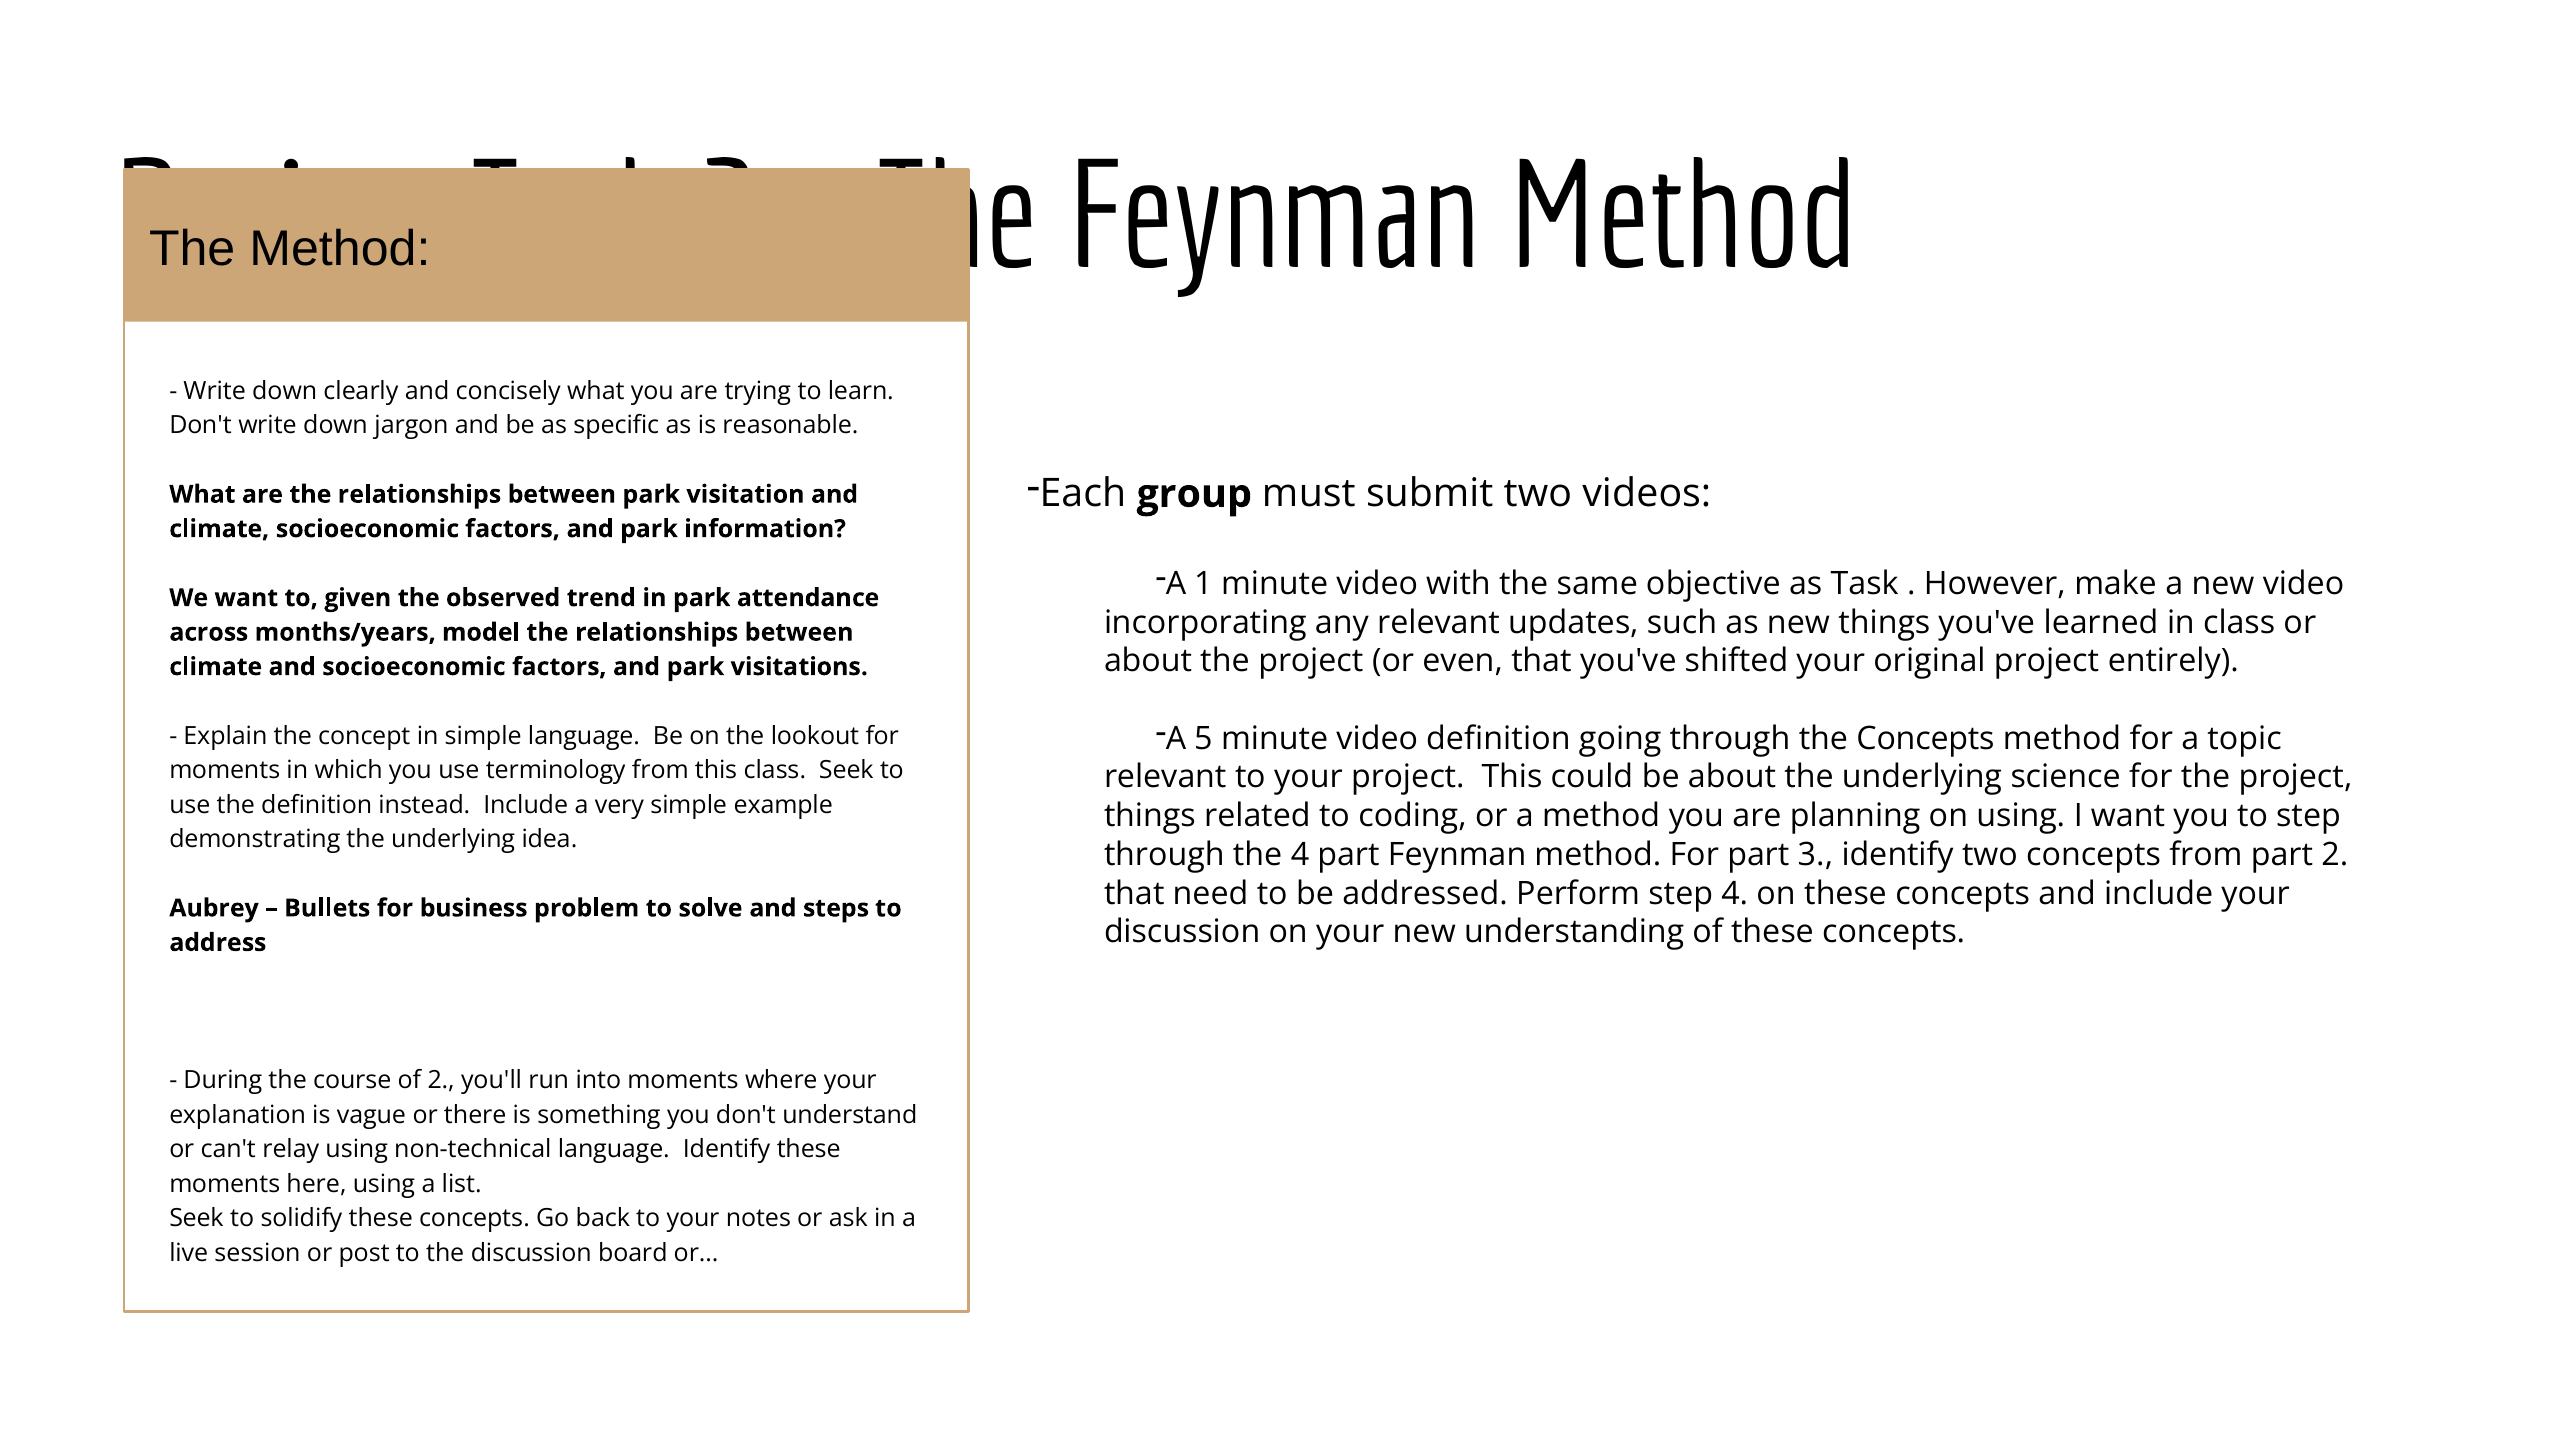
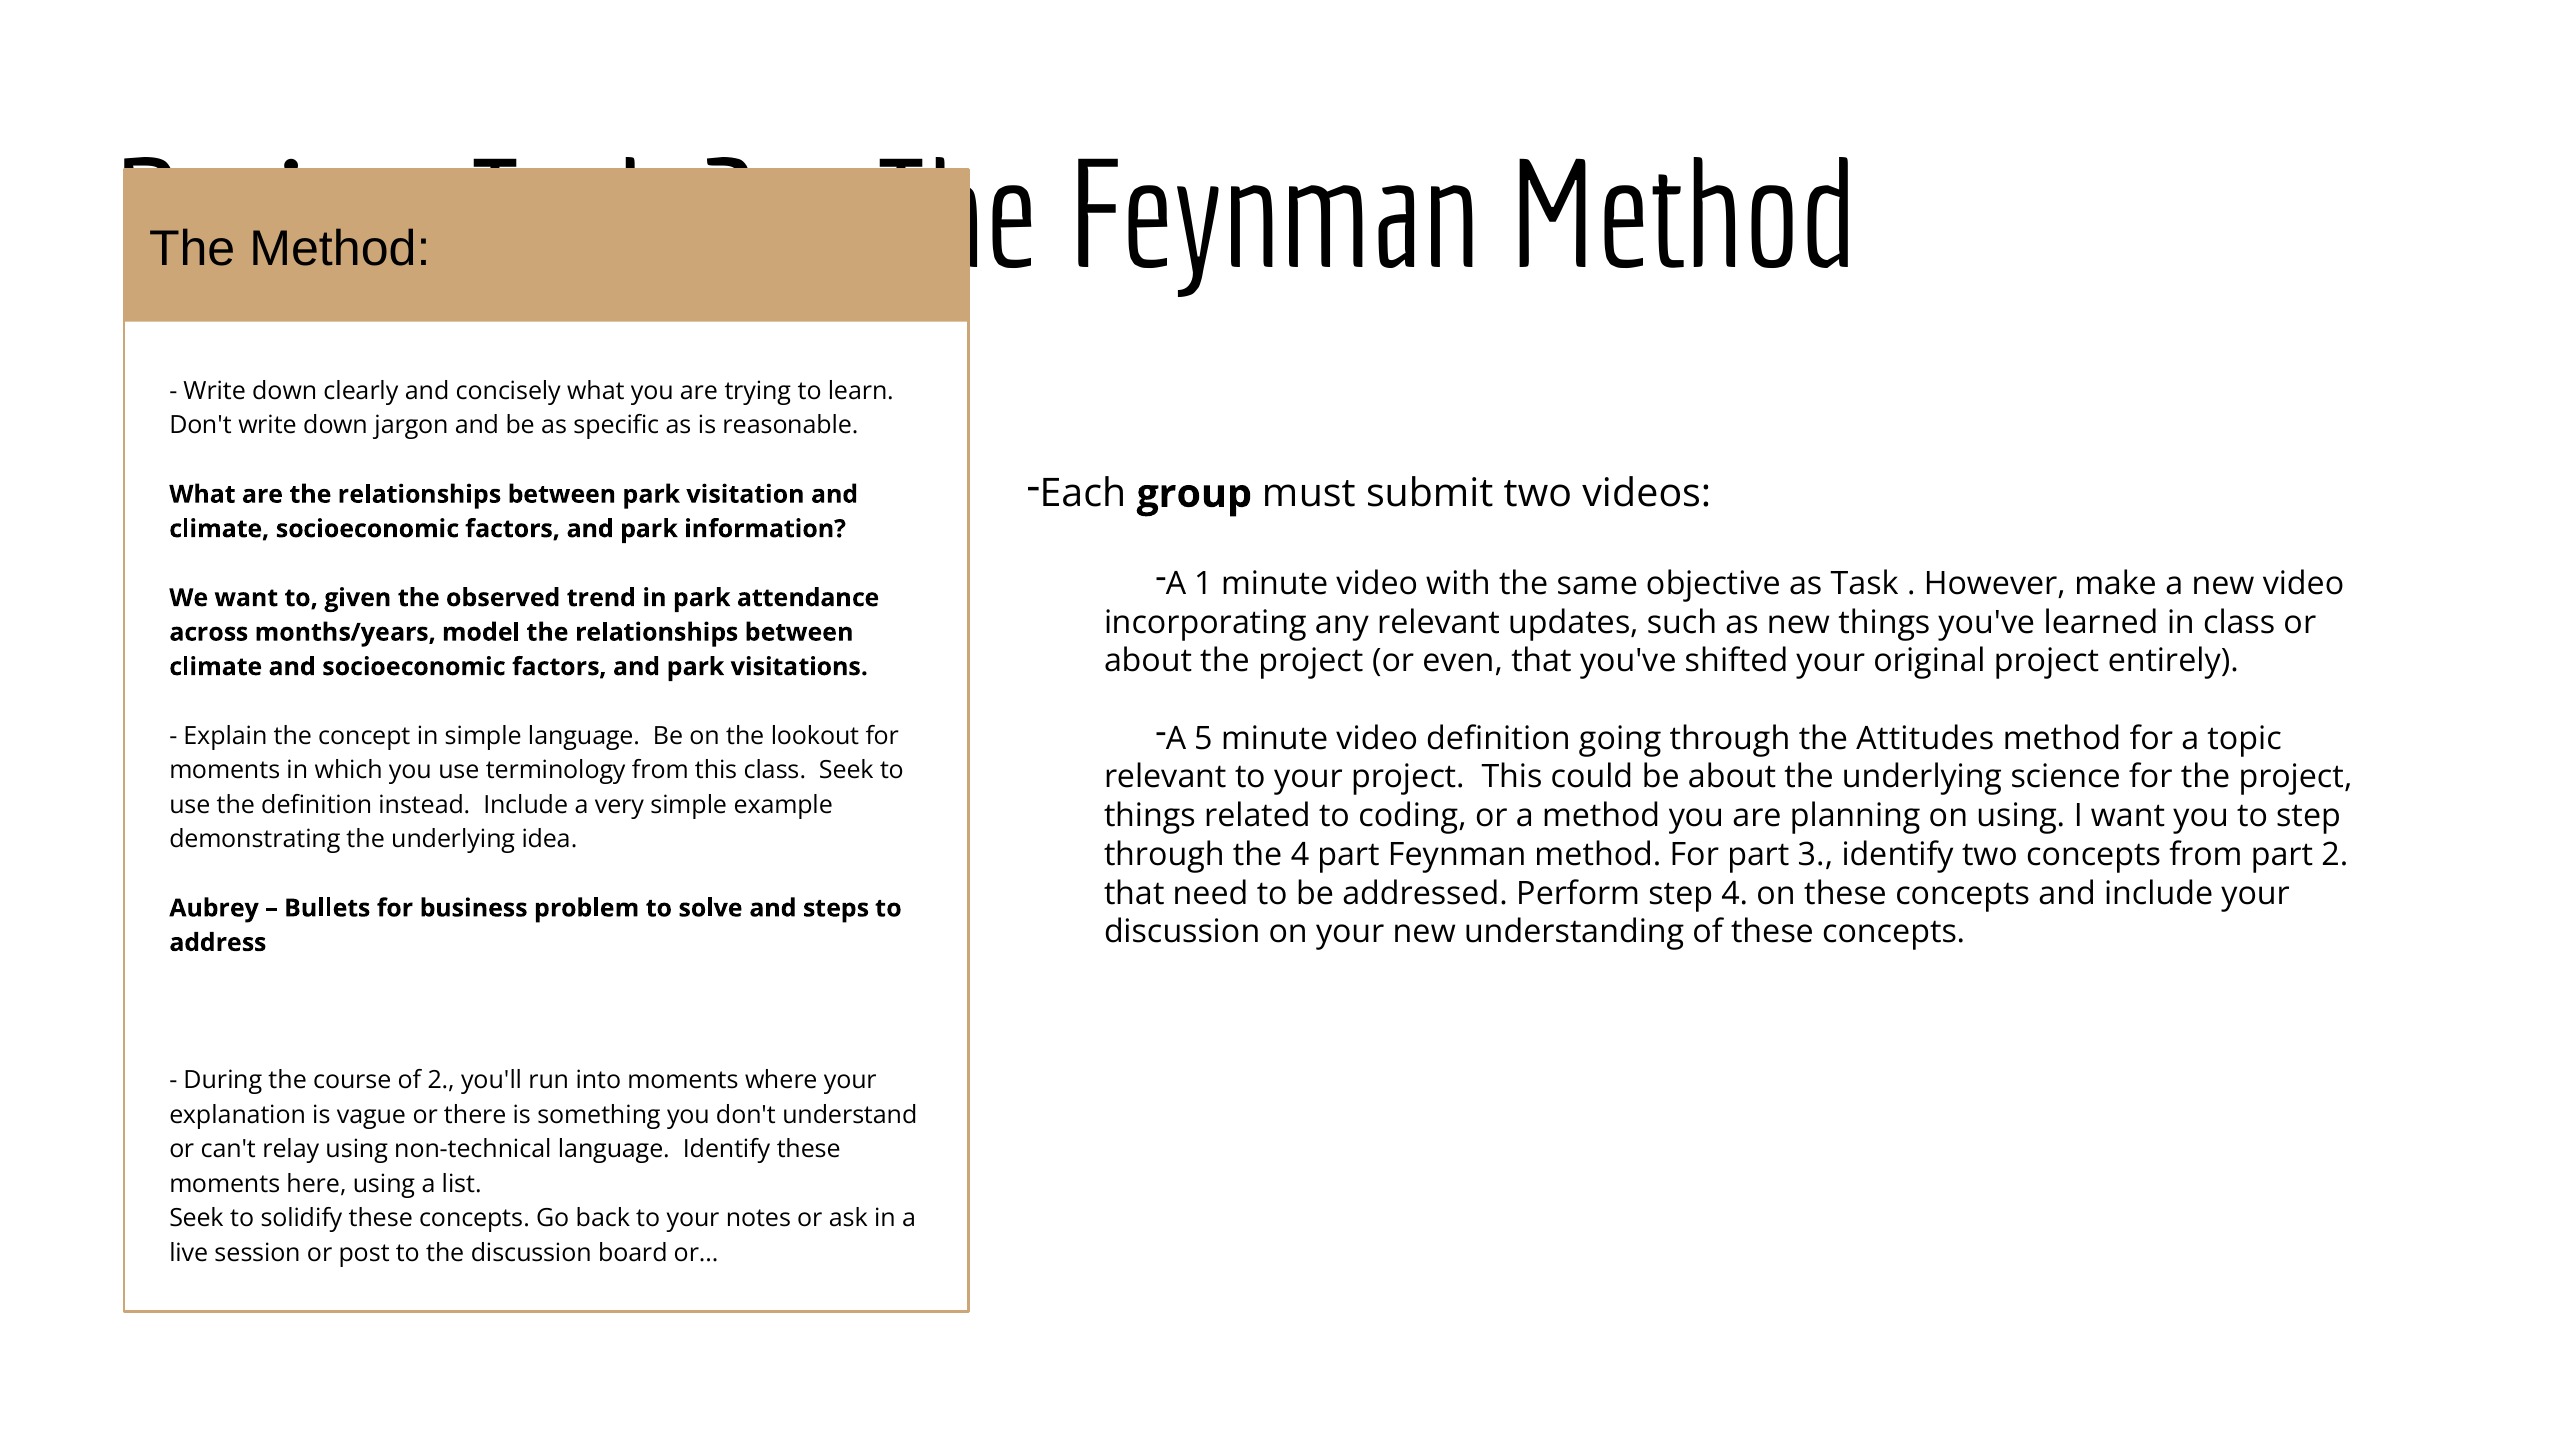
the Concepts: Concepts -> Attitudes
